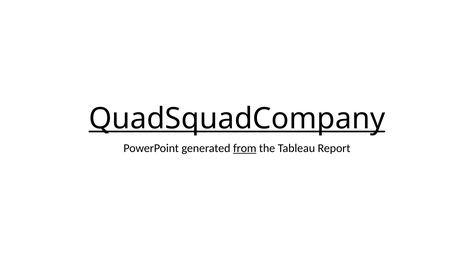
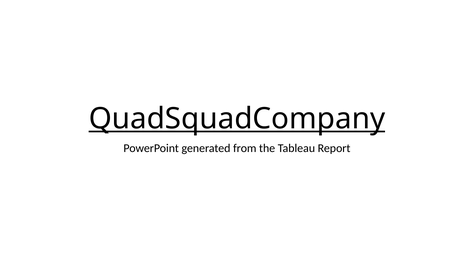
from underline: present -> none
